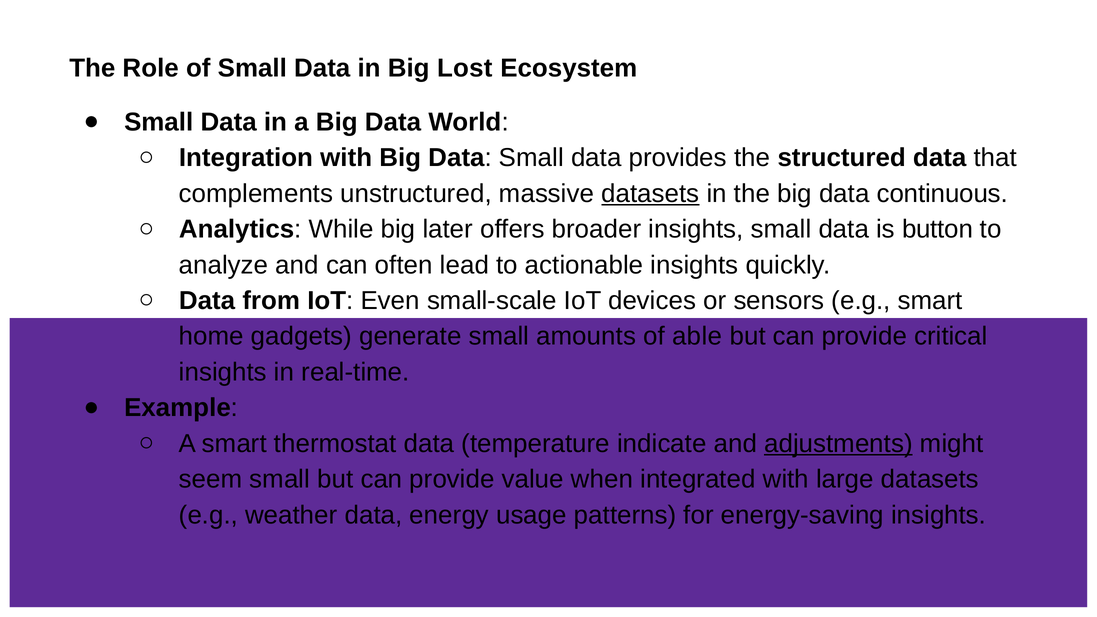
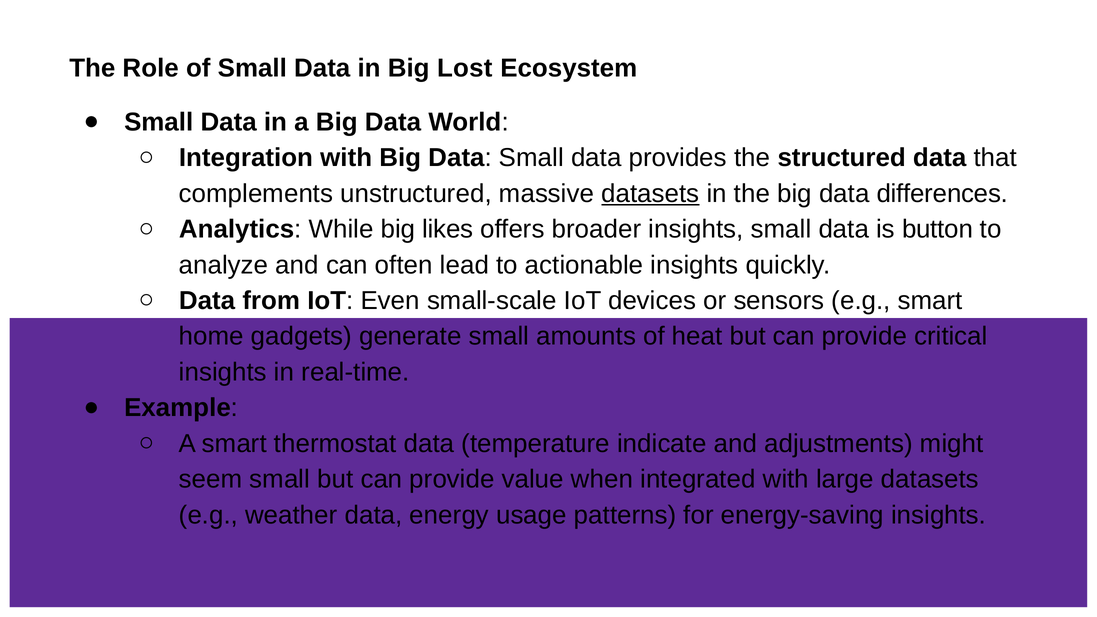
continuous: continuous -> differences
later: later -> likes
able: able -> heat
adjustments underline: present -> none
